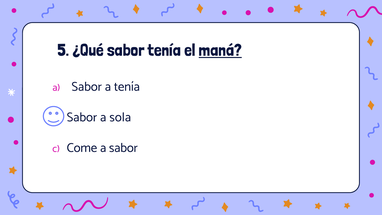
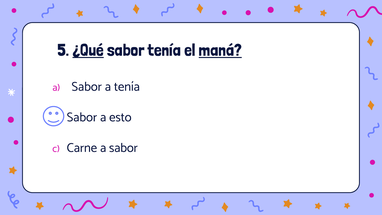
¿Qué underline: none -> present
sola: sola -> esto
Come: Come -> Carne
